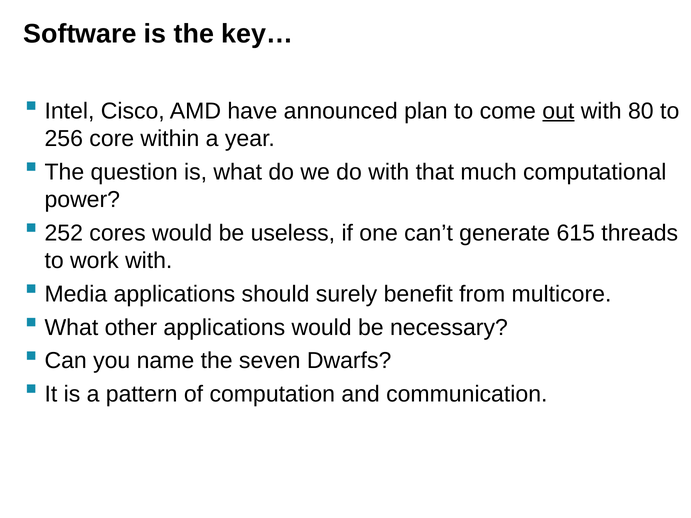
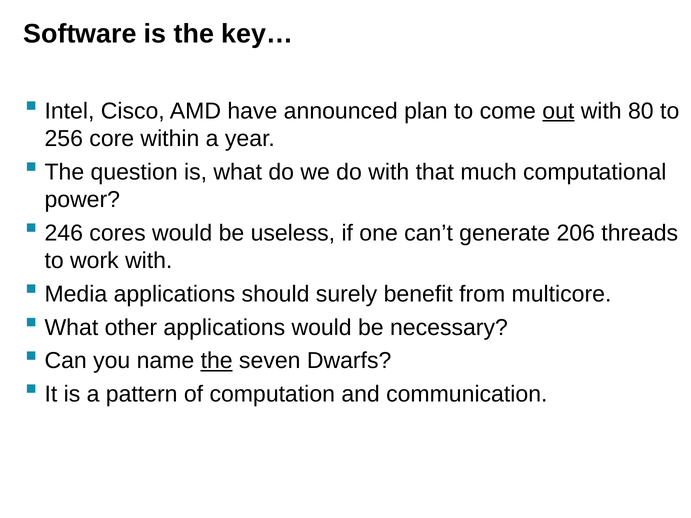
252: 252 -> 246
615: 615 -> 206
the at (217, 361) underline: none -> present
